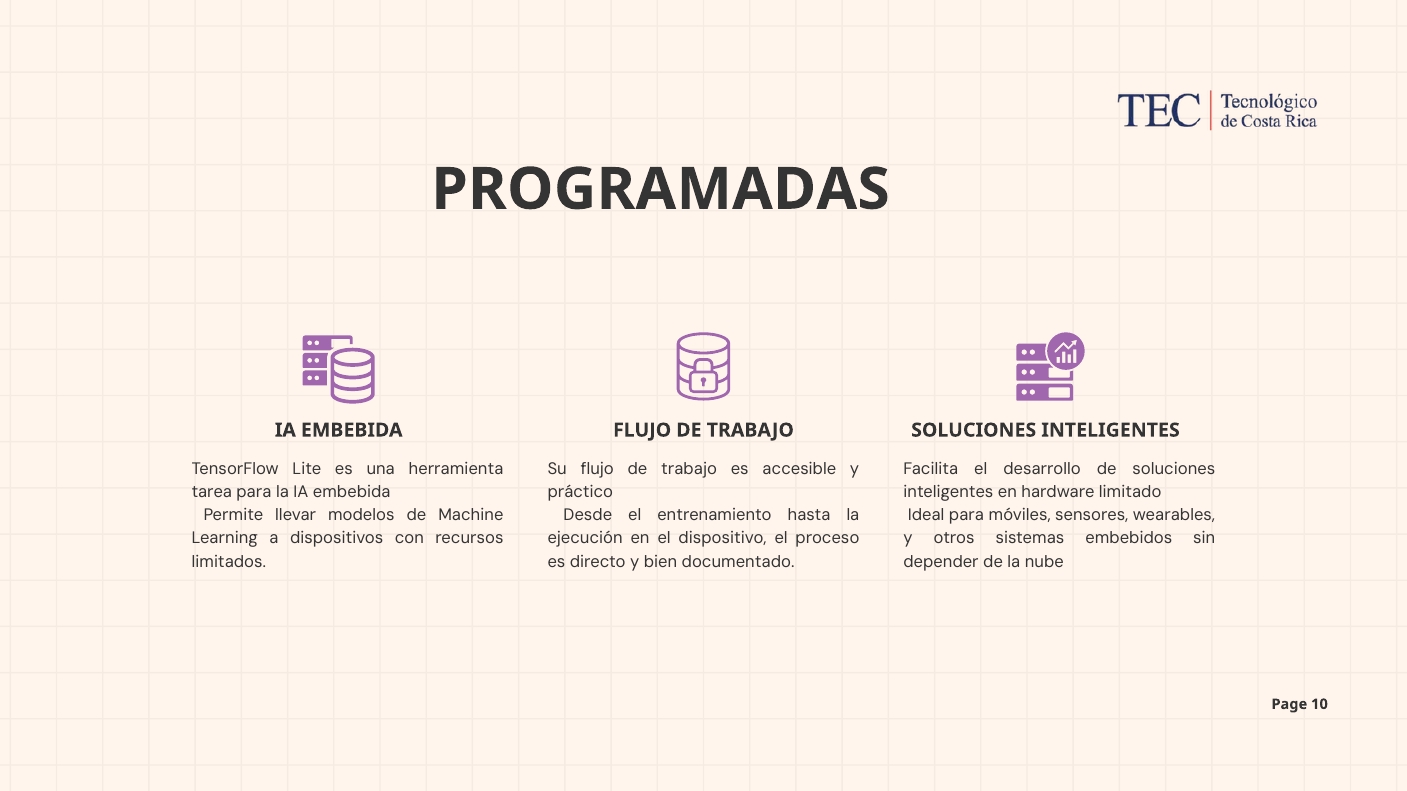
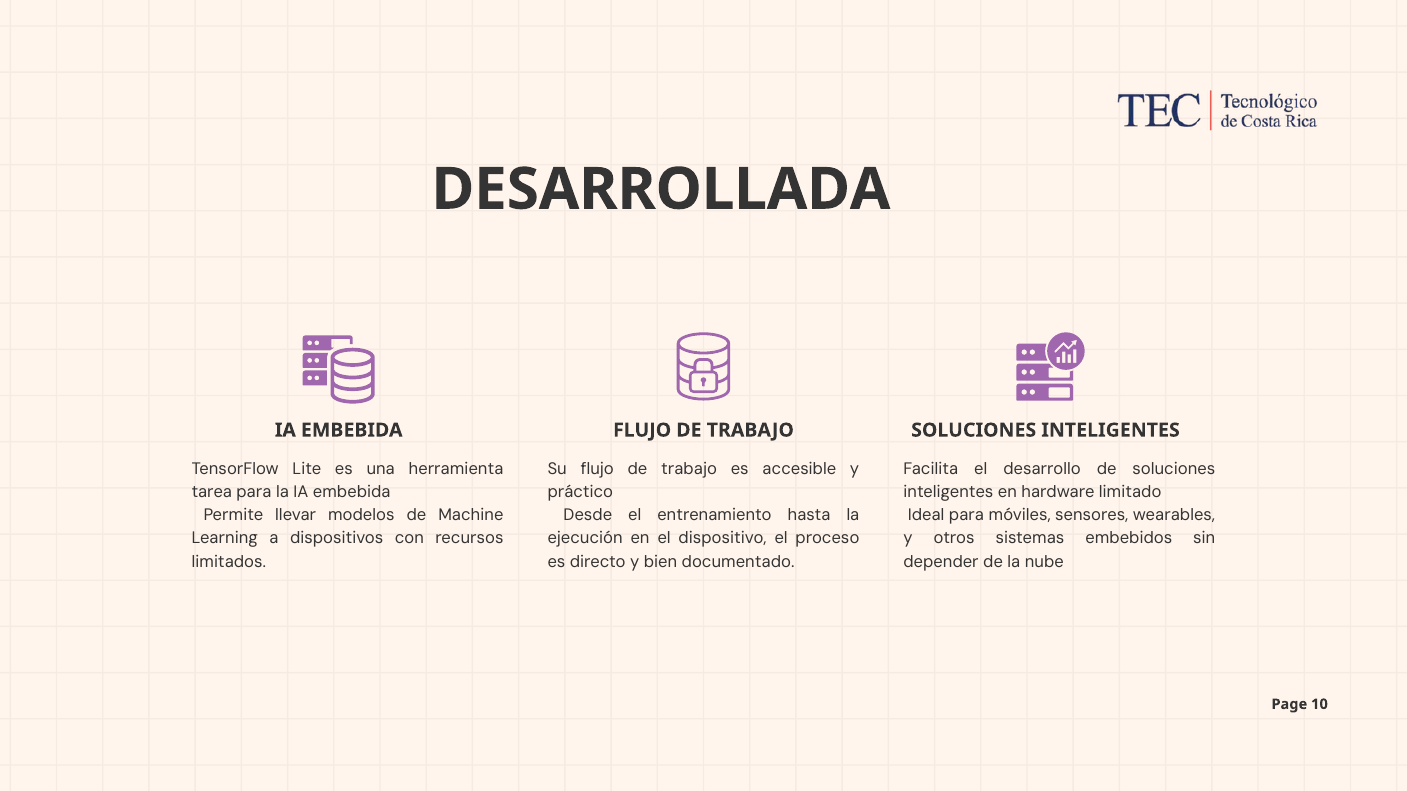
PROGRAMADAS: PROGRAMADAS -> DESARROLLADA
